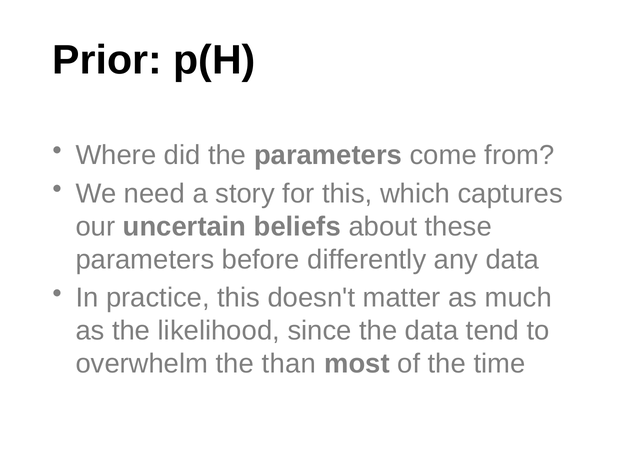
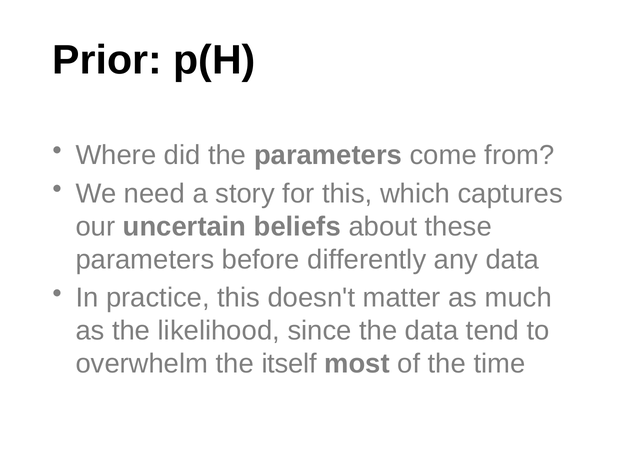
than: than -> itself
